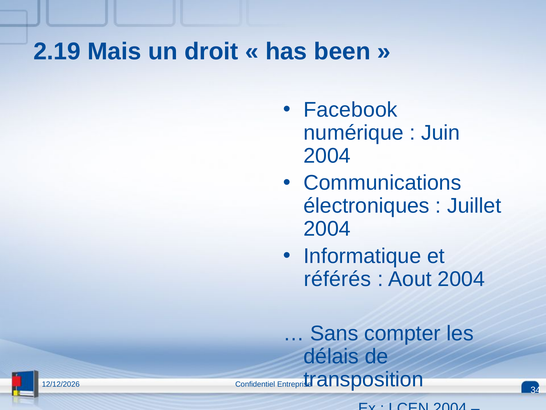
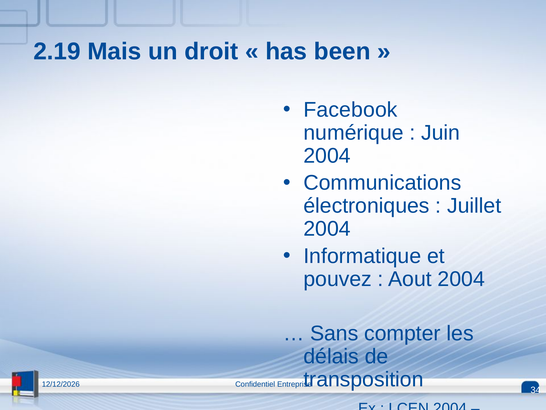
référés: référés -> pouvez
